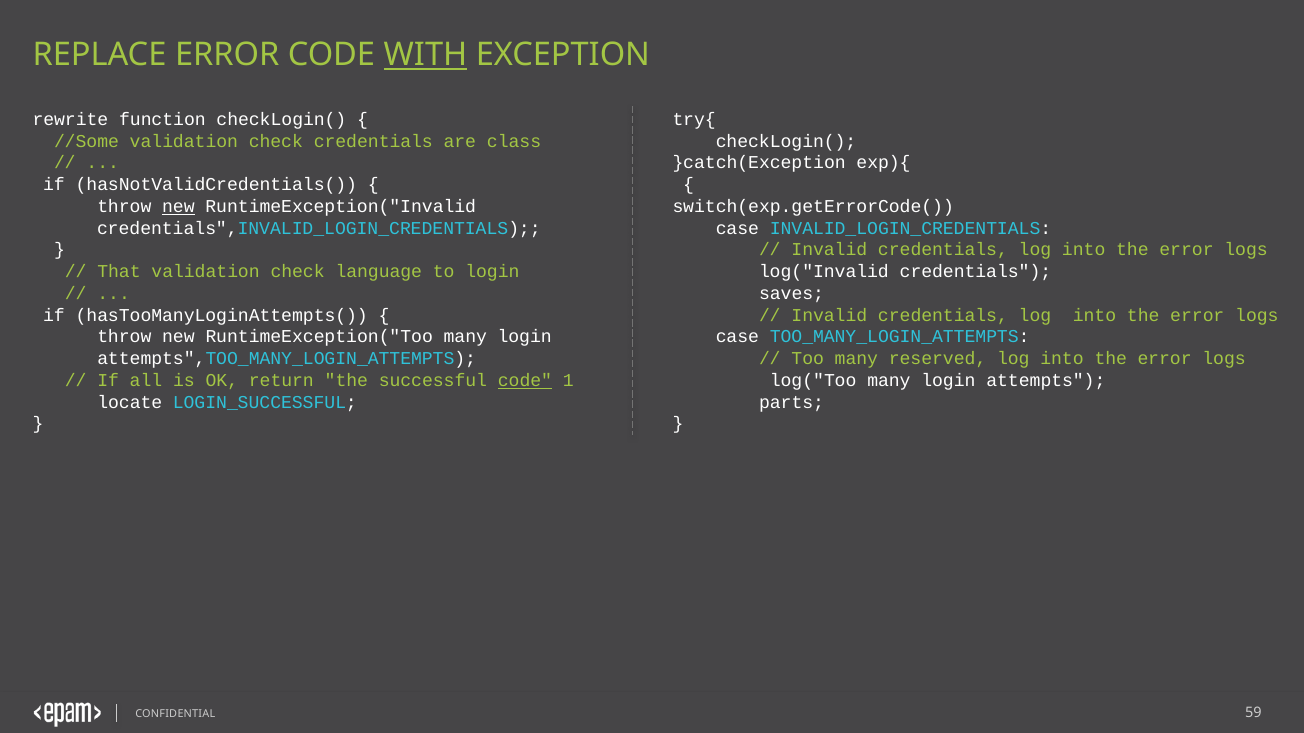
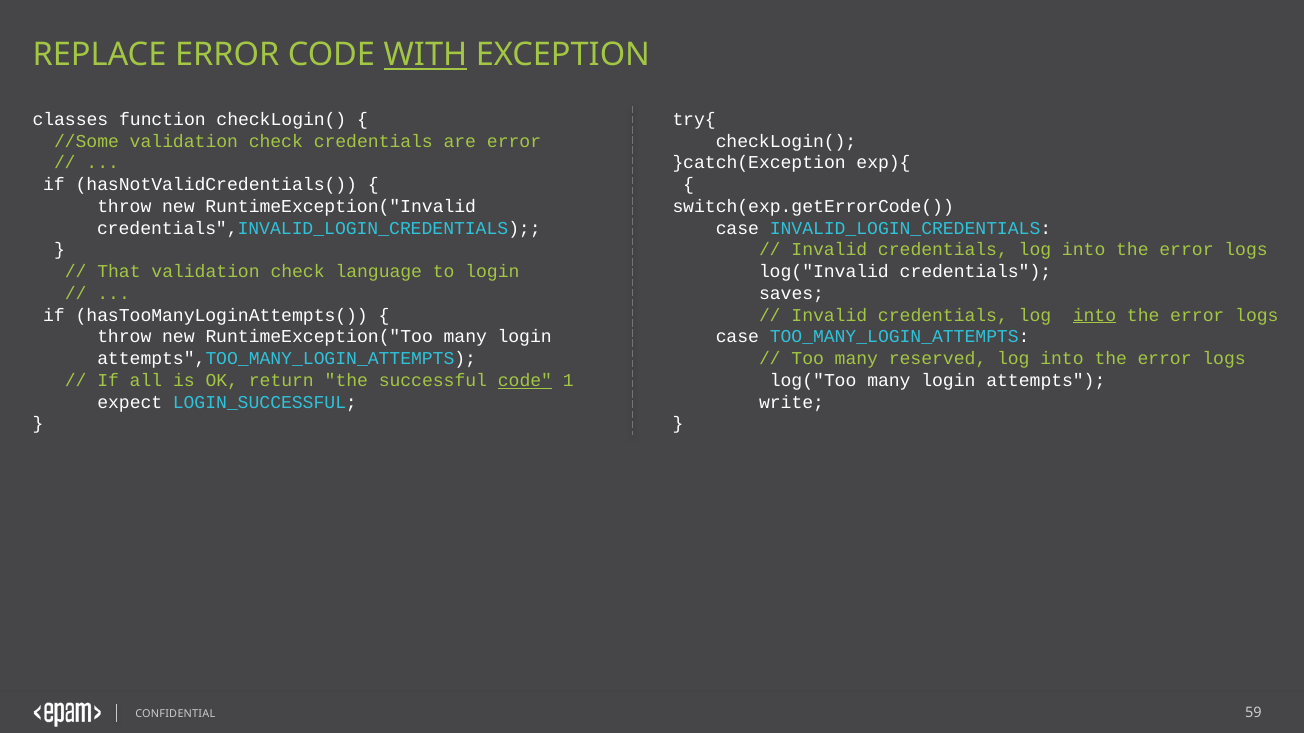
rewrite: rewrite -> classes
are class: class -> error
new at (178, 206) underline: present -> none
into at (1095, 315) underline: none -> present
locate: locate -> expect
parts: parts -> write
